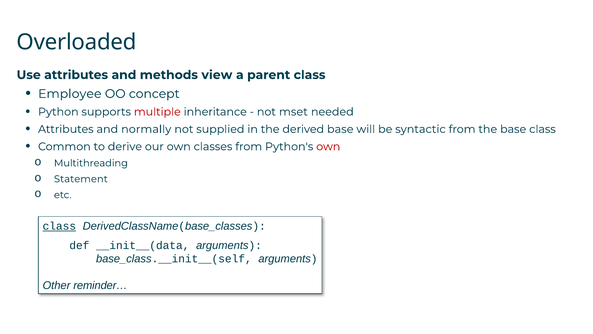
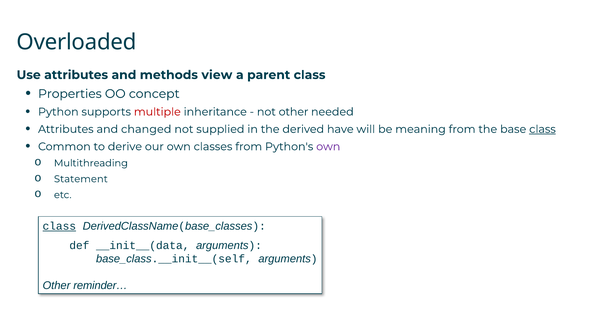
Employee: Employee -> Properties
not mset: mset -> other
normally: normally -> changed
derived base: base -> have
syntactic: syntactic -> meaning
class at (542, 129) underline: none -> present
own at (328, 146) colour: red -> purple
